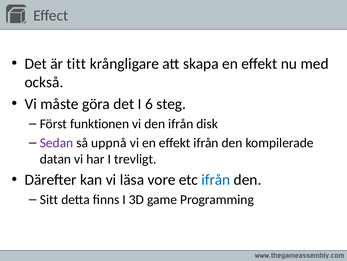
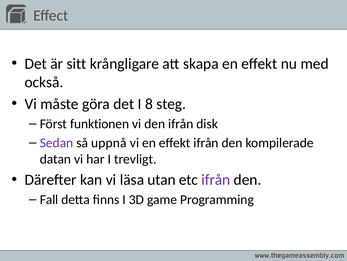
titt: titt -> sitt
6: 6 -> 8
vore: vore -> utan
ifrån at (216, 179) colour: blue -> purple
Sitt: Sitt -> Fall
